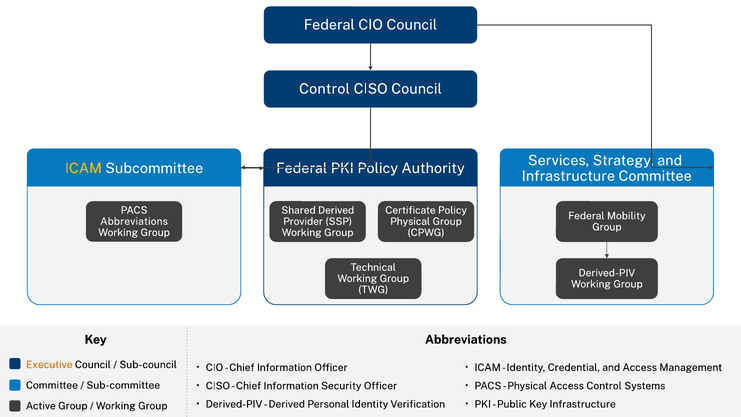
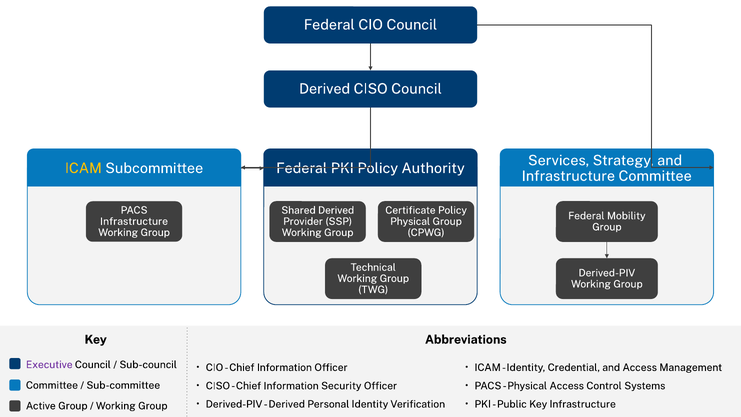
Control at (324, 89): Control -> Derived
Abbreviations at (134, 221): Abbreviations -> Infrastructure
Executive colour: orange -> purple
